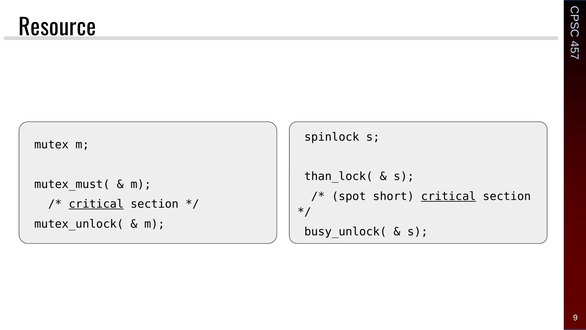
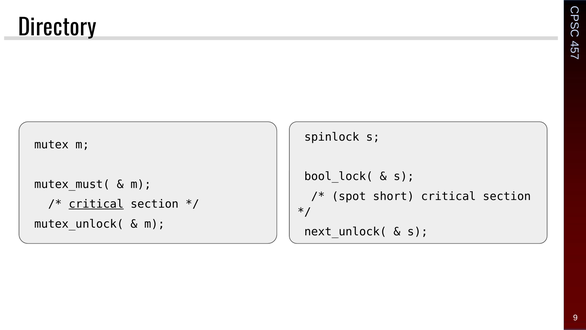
Resource: Resource -> Directory
than_lock(: than_lock( -> bool_lock(
critical at (449, 196) underline: present -> none
busy_unlock(: busy_unlock( -> next_unlock(
